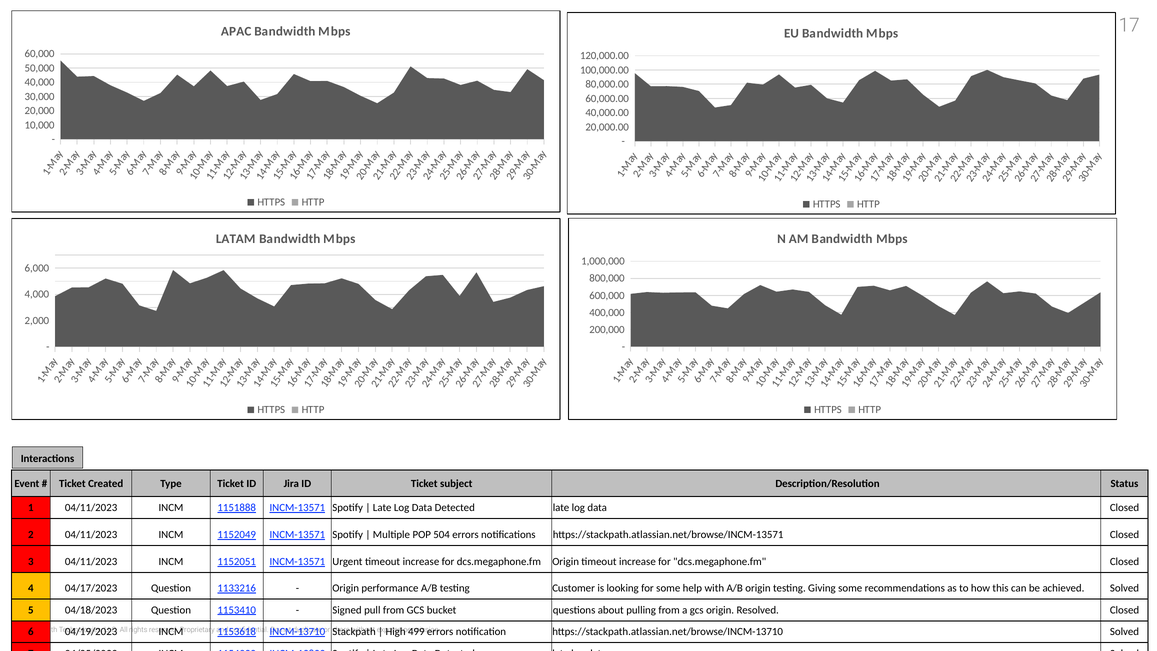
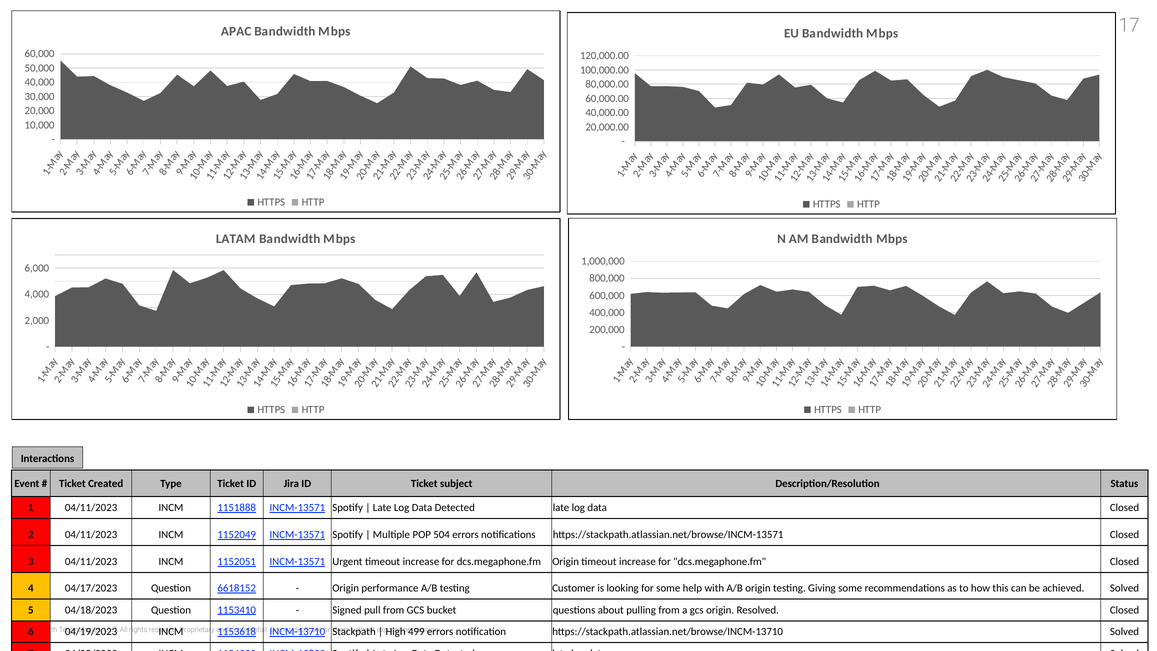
1133216: 1133216 -> 6618152
